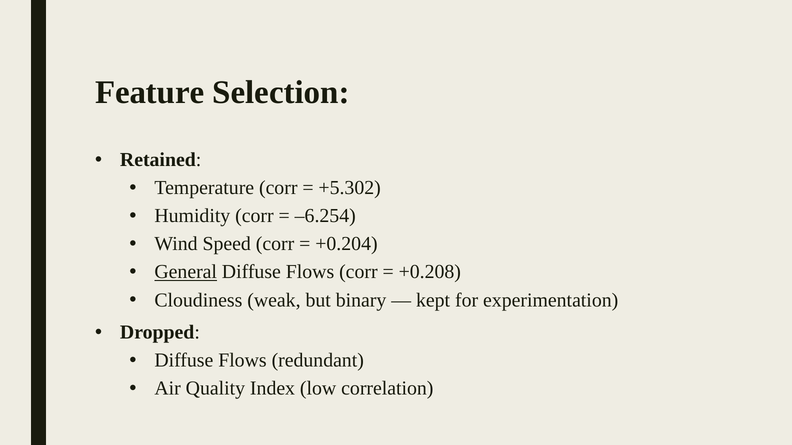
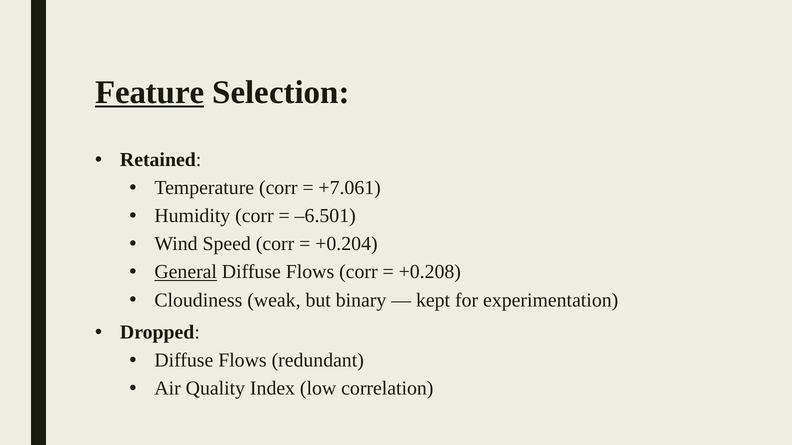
Feature underline: none -> present
+5.302: +5.302 -> +7.061
–6.254: –6.254 -> –6.501
